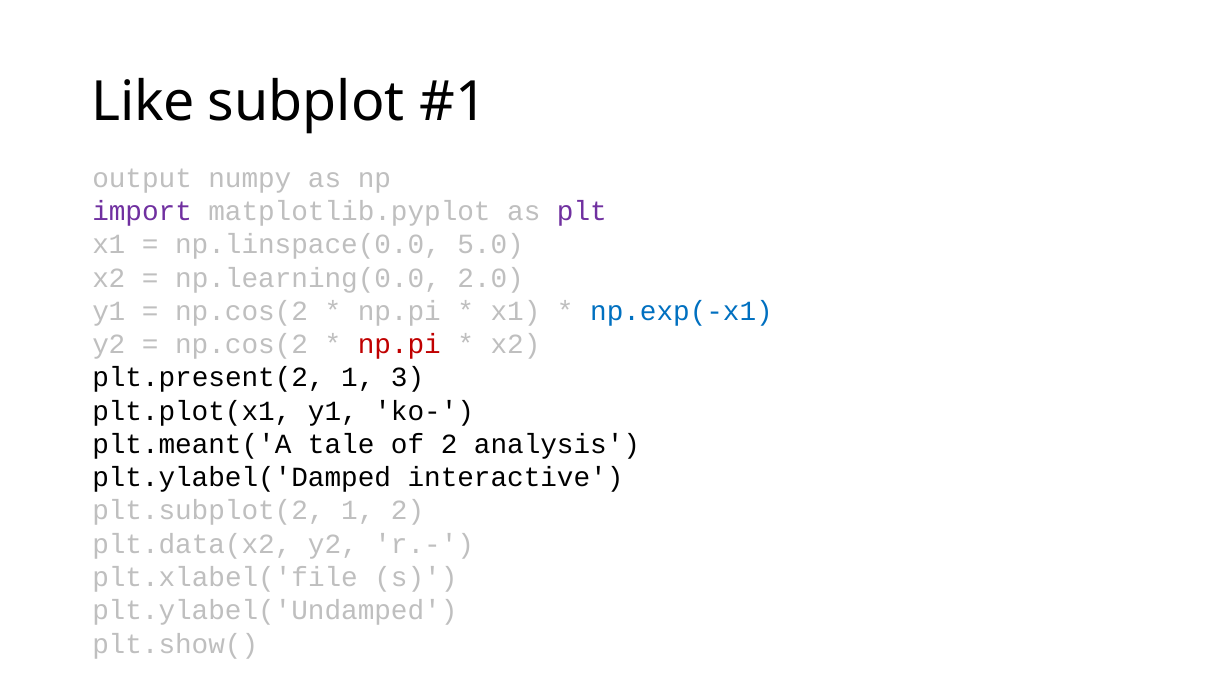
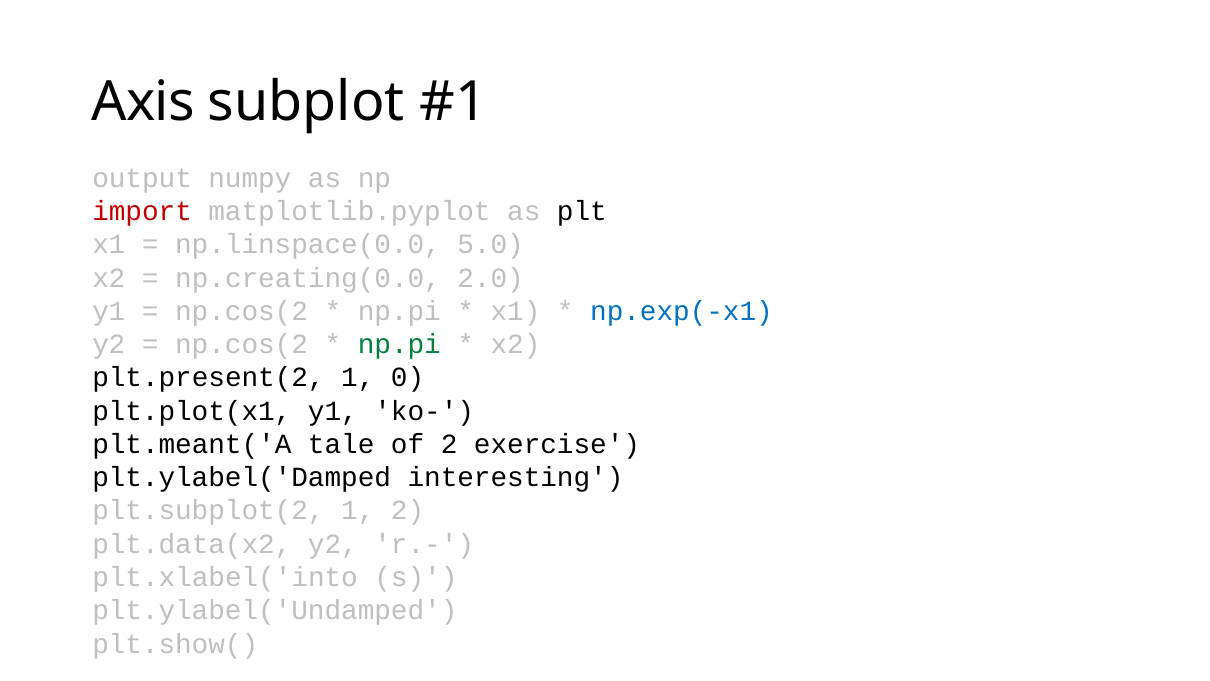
Like: Like -> Axis
import colour: purple -> red
plt colour: purple -> black
np.learning(0.0: np.learning(0.0 -> np.creating(0.0
np.pi at (399, 344) colour: red -> green
3: 3 -> 0
analysis: analysis -> exercise
interactive: interactive -> interesting
plt.xlabel('file: plt.xlabel('file -> plt.xlabel('into
